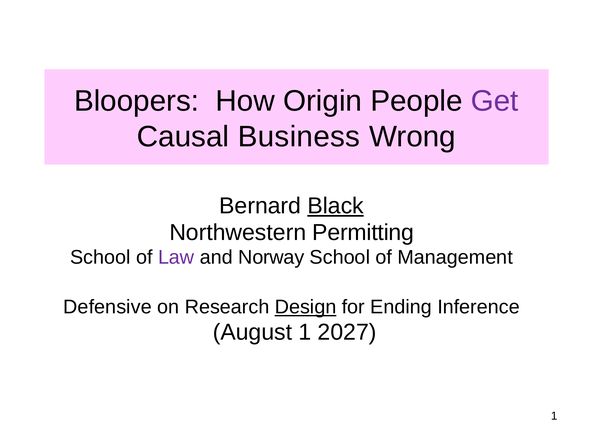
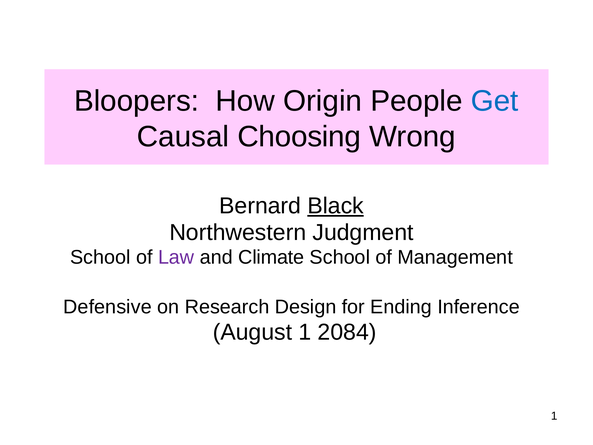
Get colour: purple -> blue
Business: Business -> Choosing
Permitting: Permitting -> Judgment
Norway: Norway -> Climate
Design underline: present -> none
2027: 2027 -> 2084
